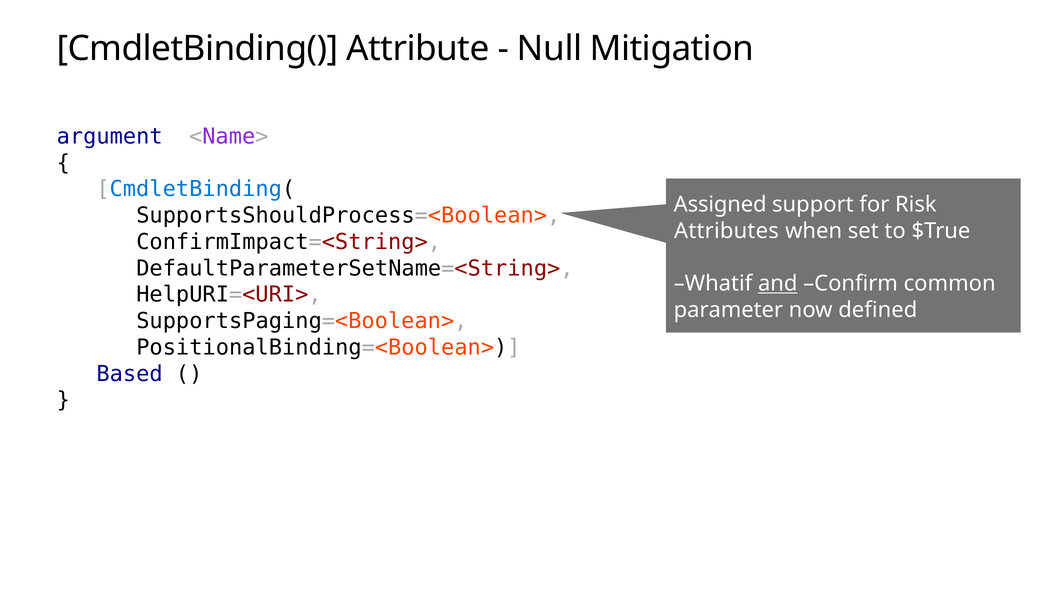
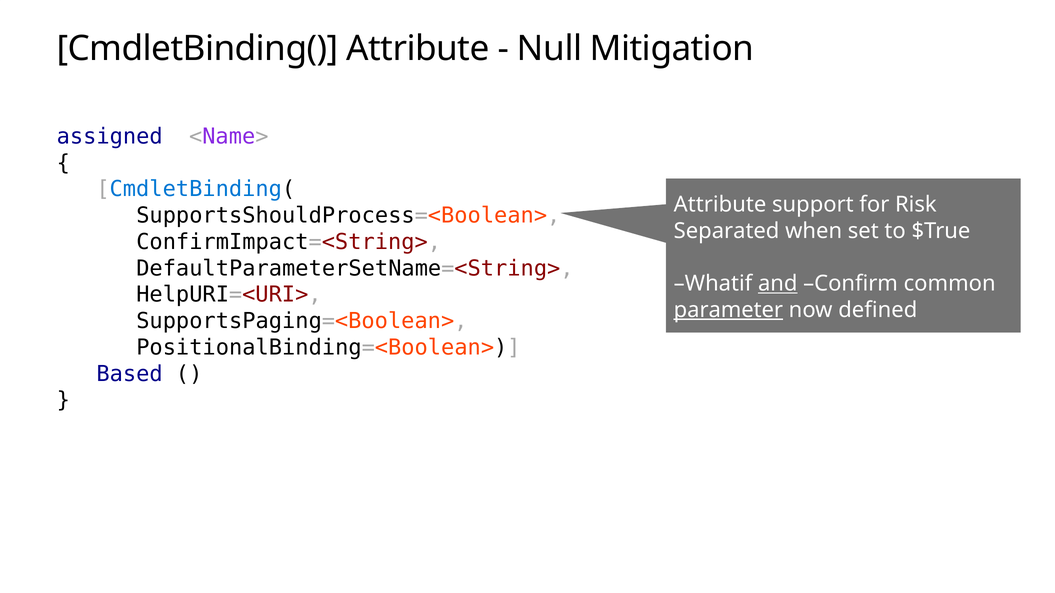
argument: argument -> assigned
Assigned at (720, 205): Assigned -> Attribute
Attributes: Attributes -> Separated
parameter underline: none -> present
